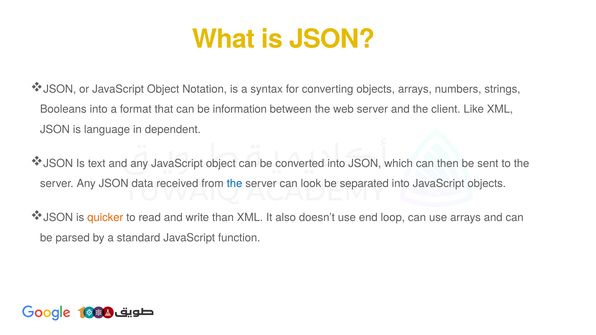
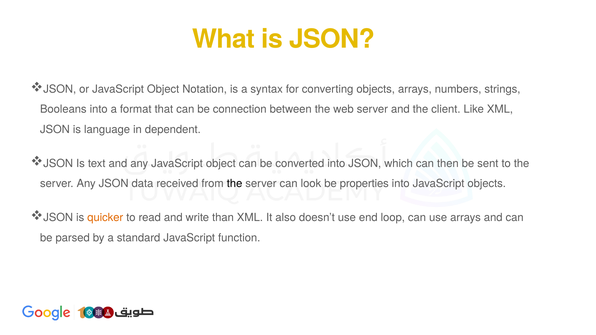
information: information -> connection
the at (235, 184) colour: blue -> black
separated: separated -> properties
